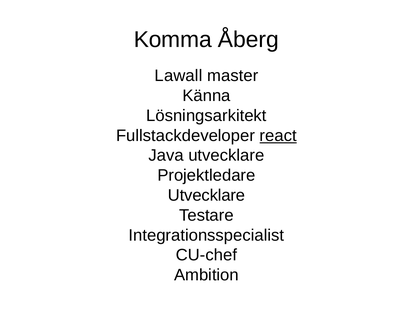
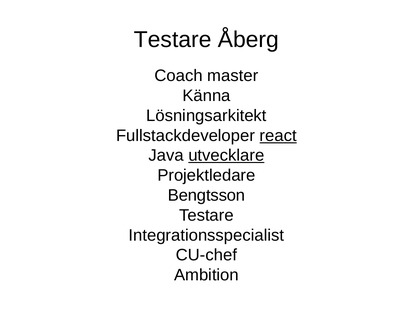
Komma at (173, 40): Komma -> Testare
Lawall: Lawall -> Coach
utvecklare at (226, 156) underline: none -> present
Utvecklare at (207, 196): Utvecklare -> Bengtsson
